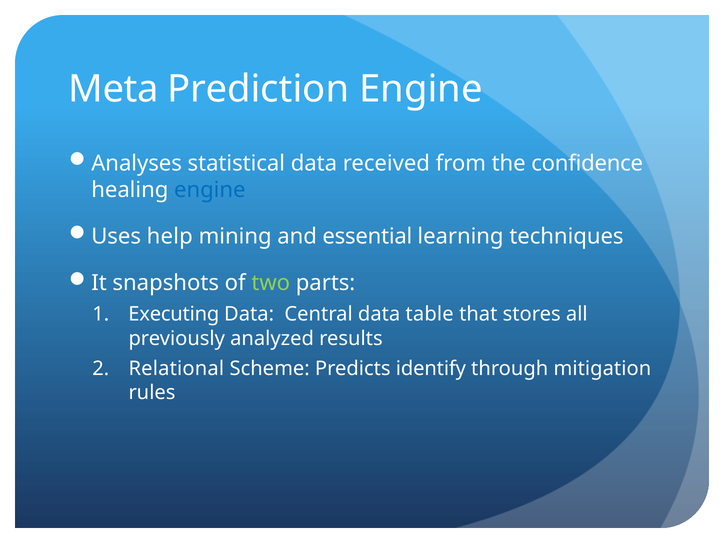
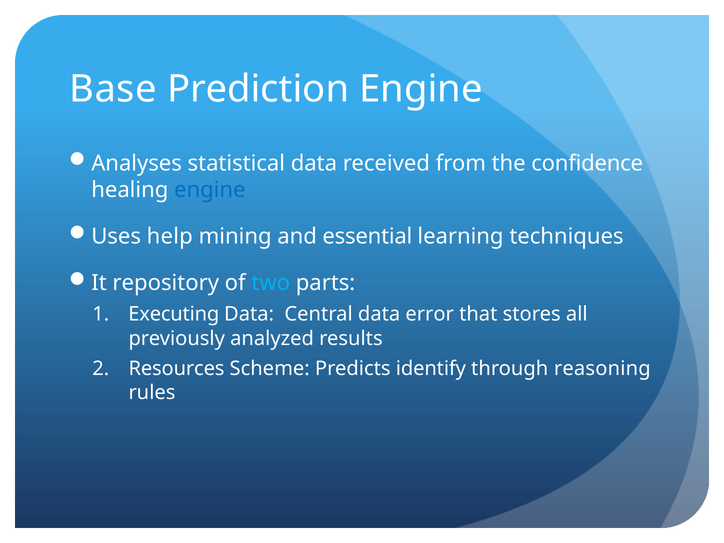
Meta: Meta -> Base
snapshots: snapshots -> repository
two colour: light green -> light blue
table: table -> error
Relational: Relational -> Resources
mitigation: mitigation -> reasoning
